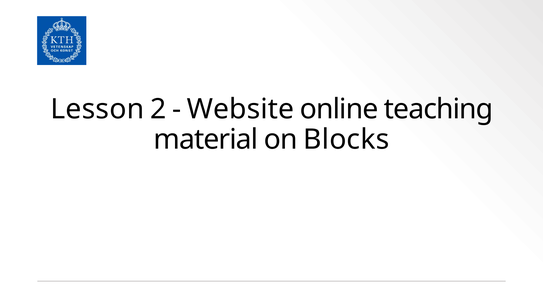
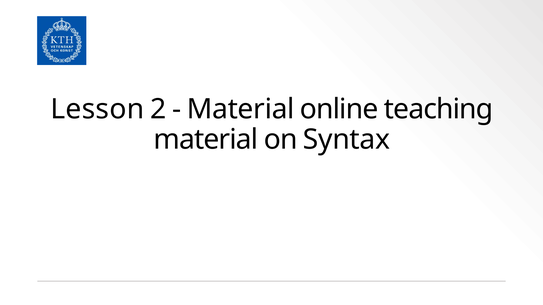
Website at (240, 109): Website -> Material
Blocks: Blocks -> Syntax
